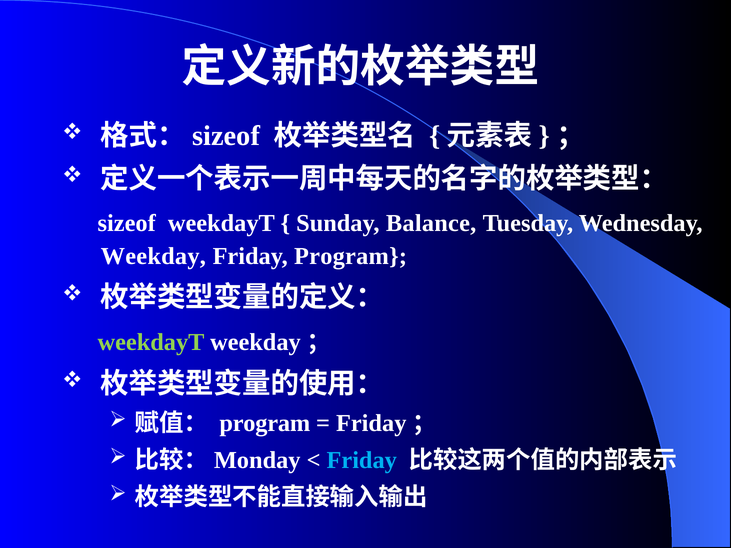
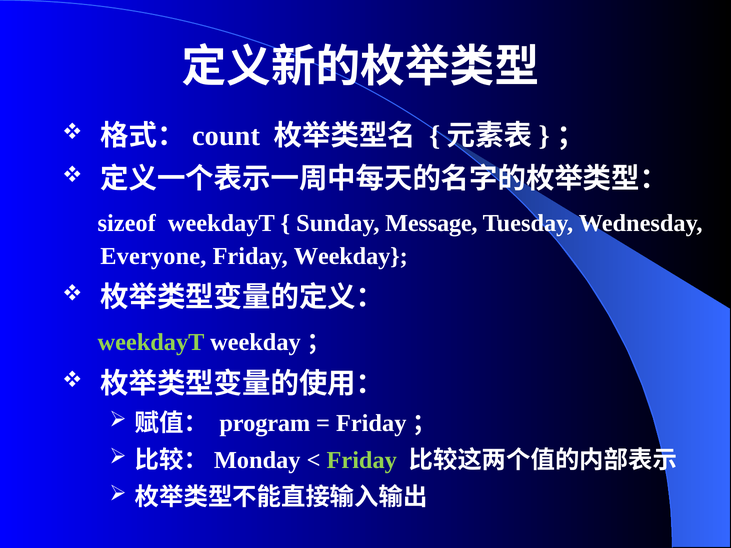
sizeof at (226, 136): sizeof -> count
Balance: Balance -> Message
Weekday: Weekday -> Everyone
Friday Program: Program -> Weekday
Friday at (362, 460) colour: light blue -> light green
